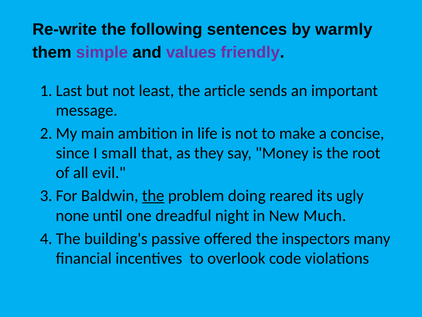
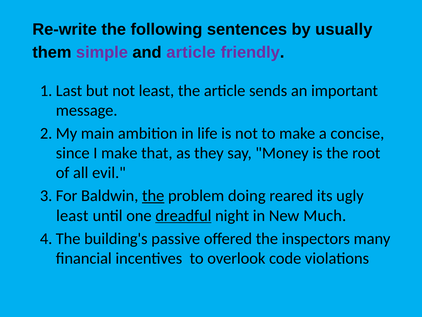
warmly: warmly -> usually
and values: values -> article
I small: small -> make
none at (72, 215): none -> least
dreadful underline: none -> present
